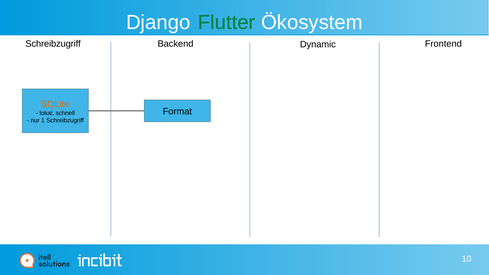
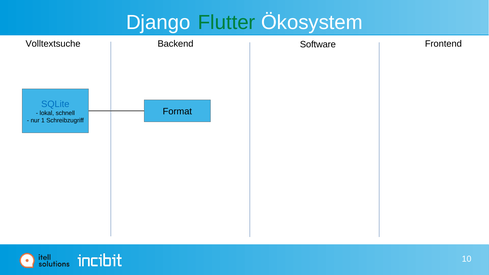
Schreibzugriff at (53, 44): Schreibzugriff -> Volltextsuche
Dynamic: Dynamic -> Software
SQLite colour: orange -> blue
